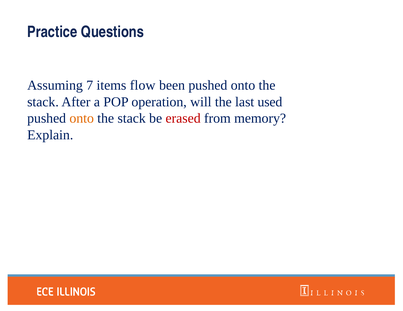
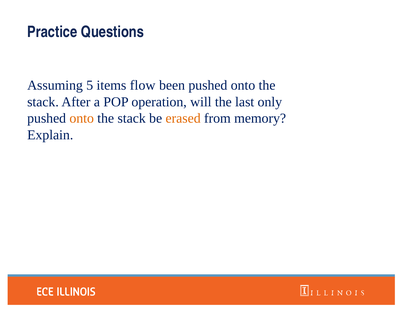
7: 7 -> 5
used: used -> only
erased colour: red -> orange
